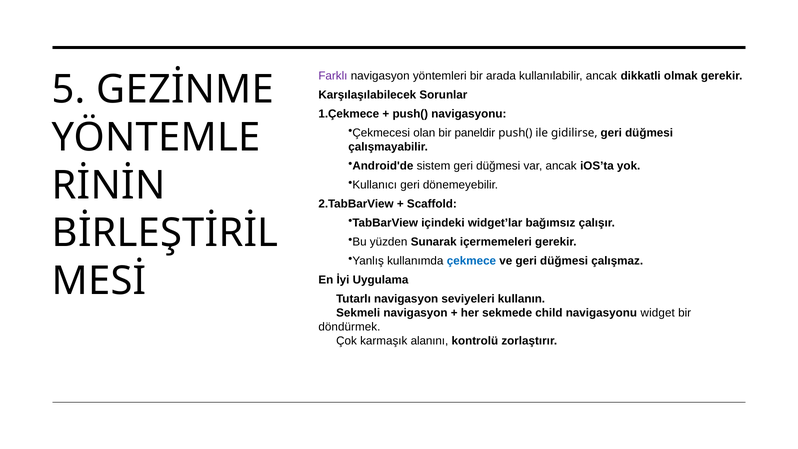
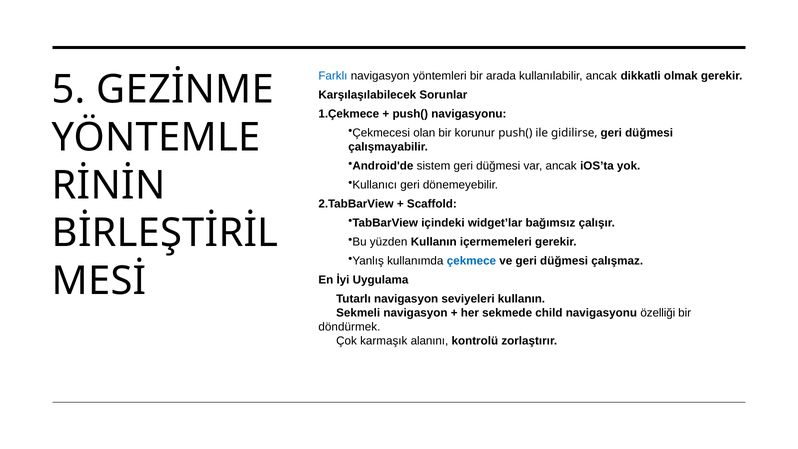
Farklı colour: purple -> blue
paneldir: paneldir -> korunur
yüzden Sunarak: Sunarak -> Kullanın
widget: widget -> özelliği
